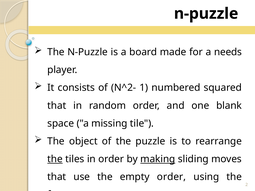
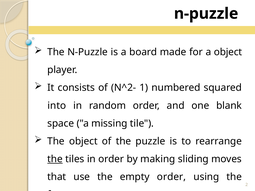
a needs: needs -> object
that at (57, 106): that -> into
making underline: present -> none
